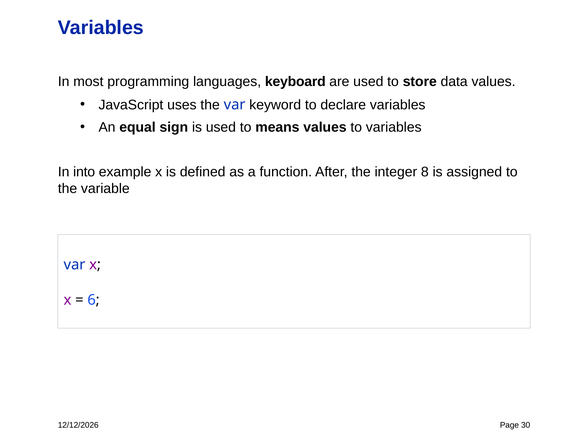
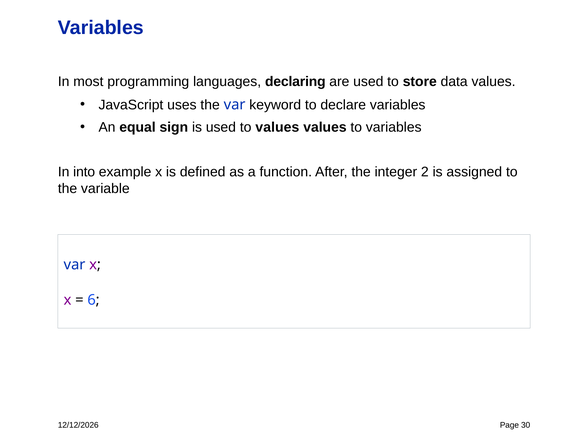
keyboard: keyboard -> declaring
to means: means -> values
8: 8 -> 2
